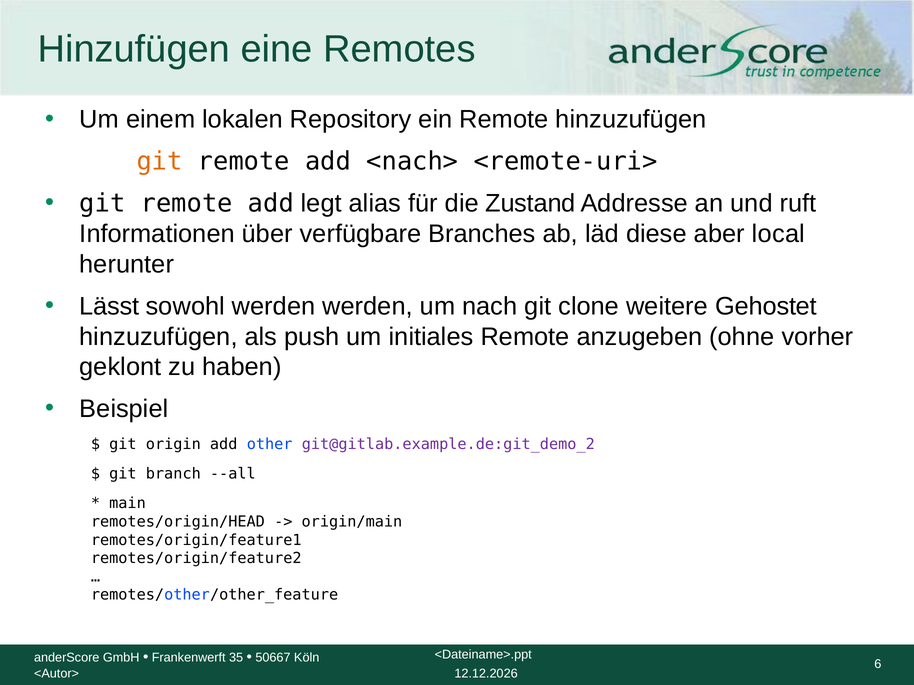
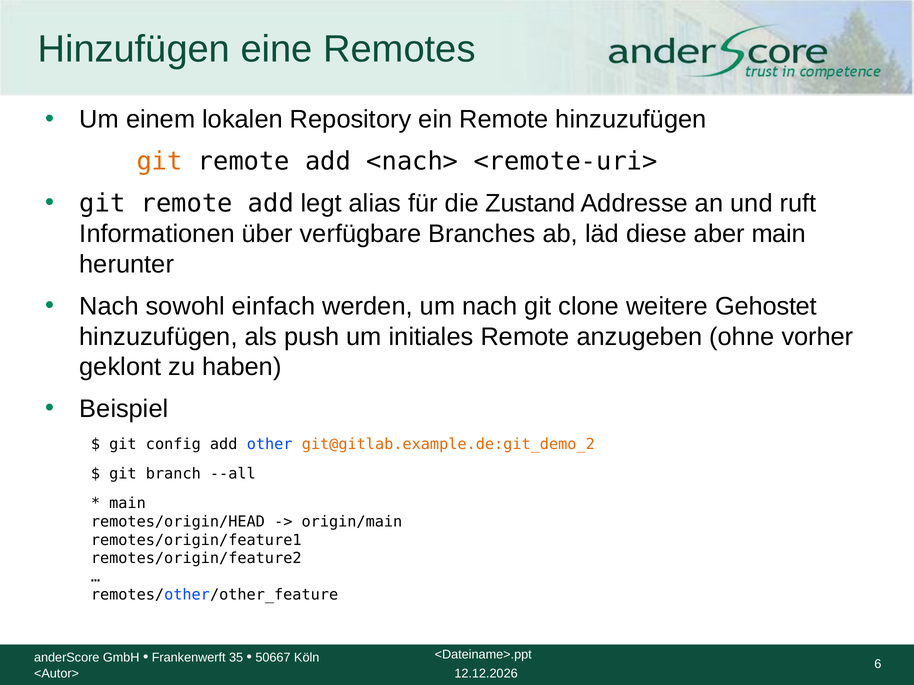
aber local: local -> main
Lässt at (109, 306): Lässt -> Nach
sowohl werden: werden -> einfach
origin: origin -> config
git@gitlab.example.de:git_demo_2 colour: purple -> orange
